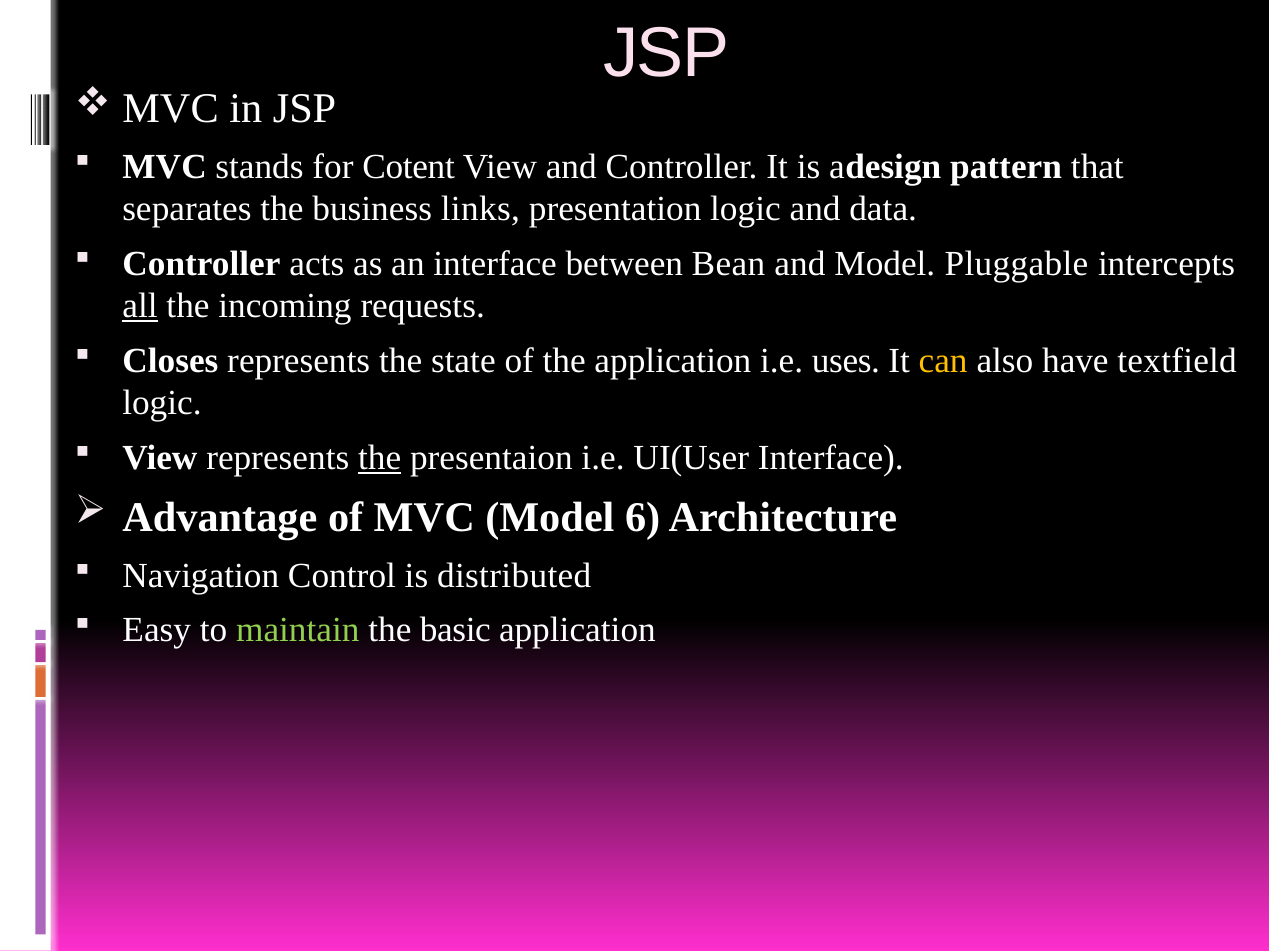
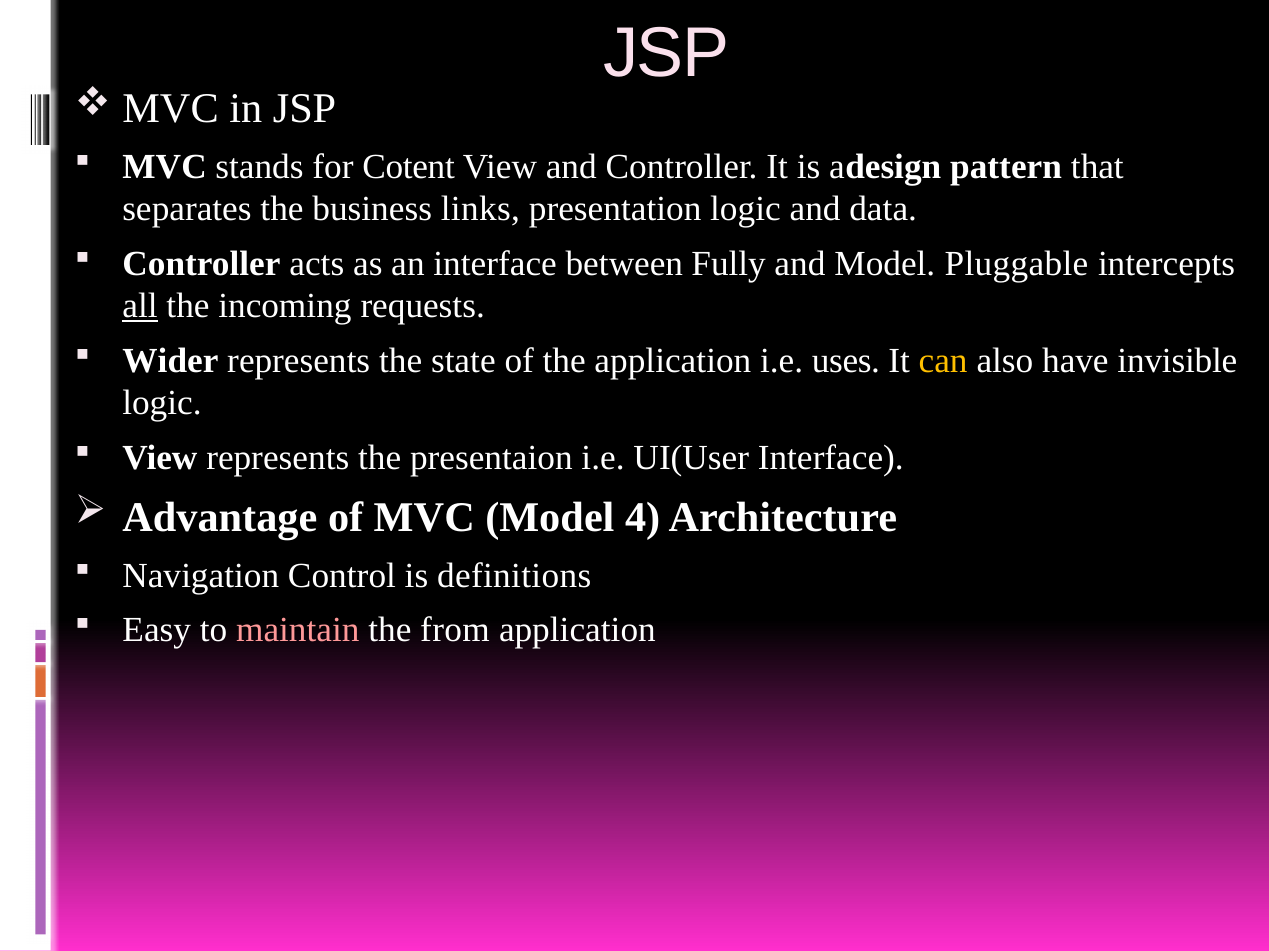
Bean: Bean -> Fully
Closes: Closes -> Wider
textfield: textfield -> invisible
the at (380, 458) underline: present -> none
6: 6 -> 4
distributed: distributed -> definitions
maintain colour: light green -> pink
basic: basic -> from
